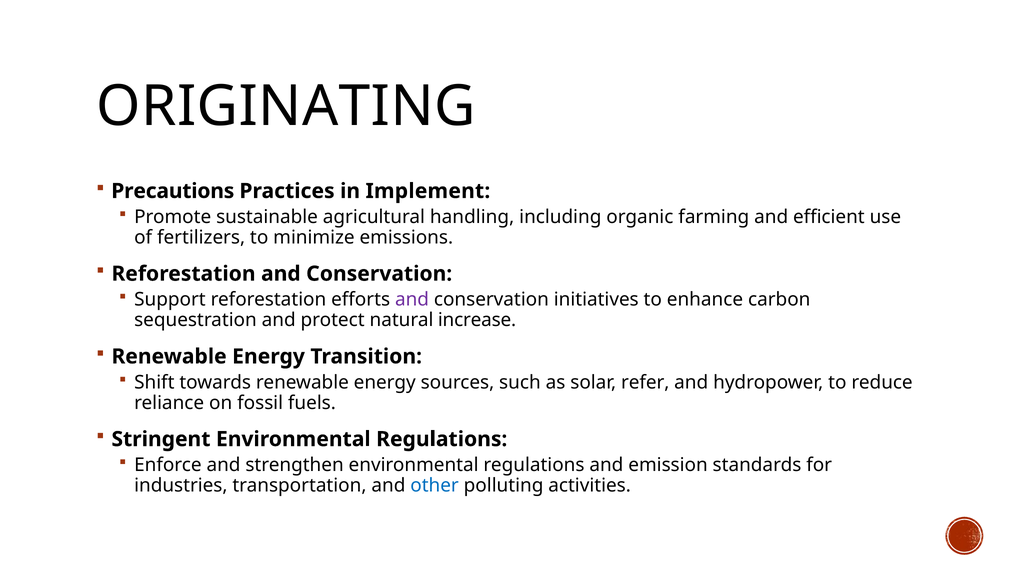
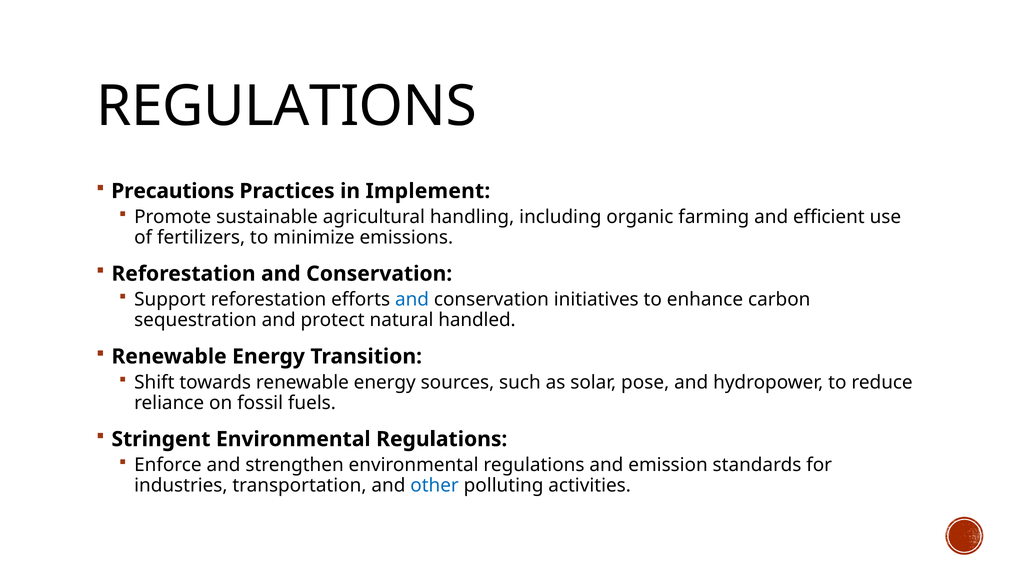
ORIGINATING at (286, 107): ORIGINATING -> REGULATIONS
and at (412, 299) colour: purple -> blue
increase: increase -> handled
refer: refer -> pose
